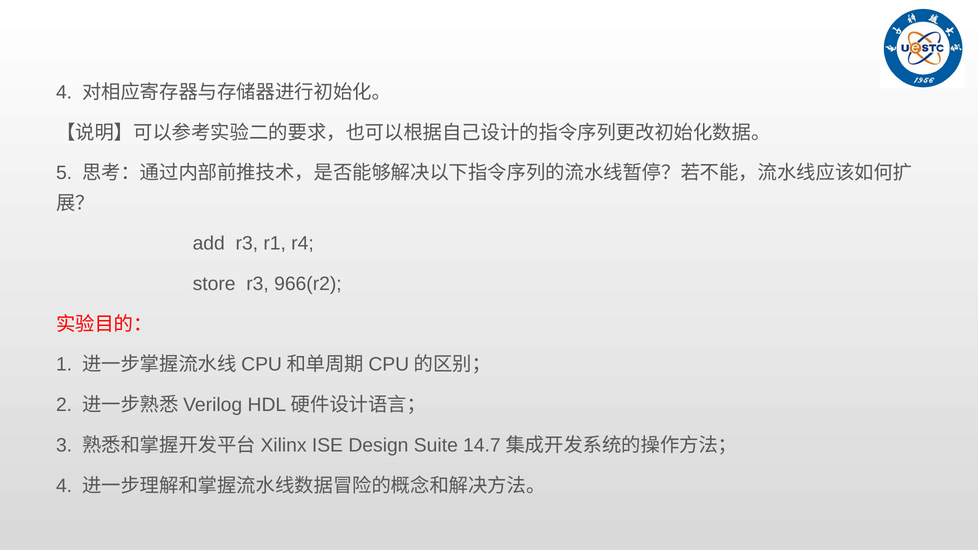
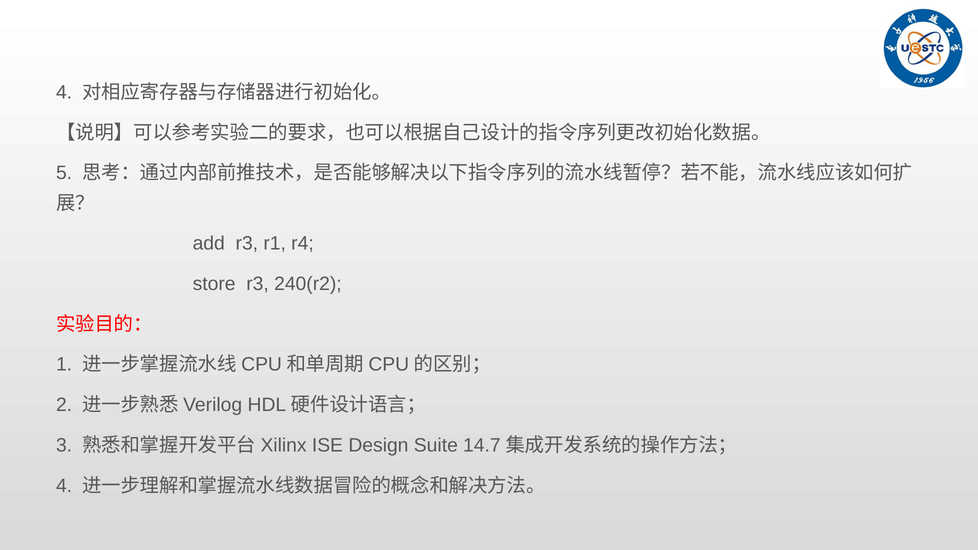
966(r2: 966(r2 -> 240(r2
